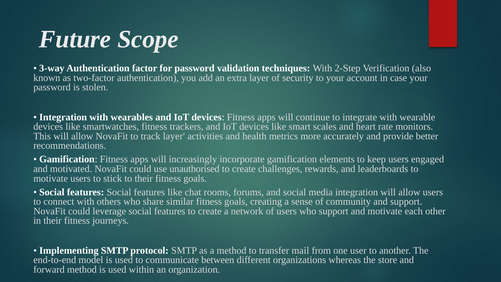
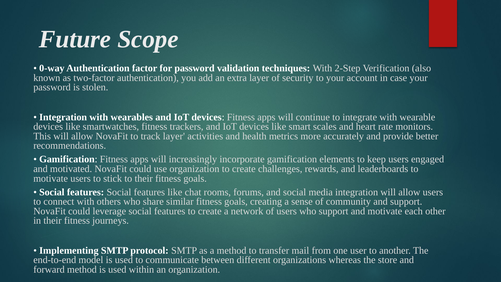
3-way: 3-way -> 0-way
use unauthorised: unauthorised -> organization
